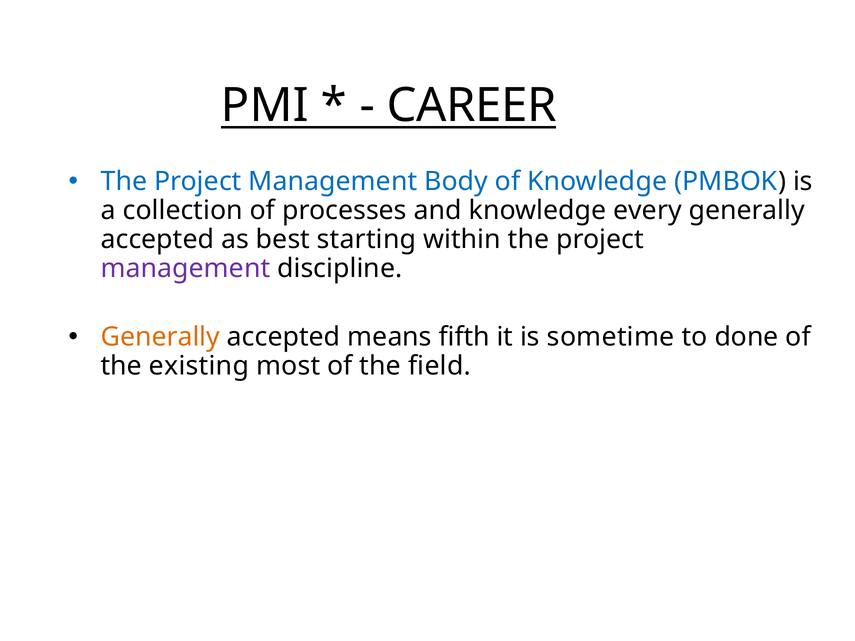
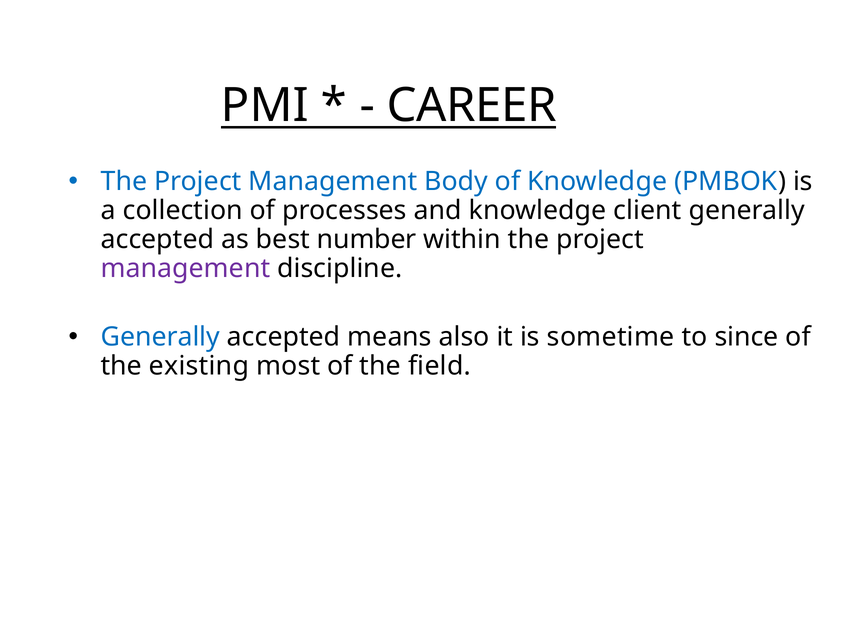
every: every -> client
starting: starting -> number
Generally at (160, 337) colour: orange -> blue
fifth: fifth -> also
done: done -> since
